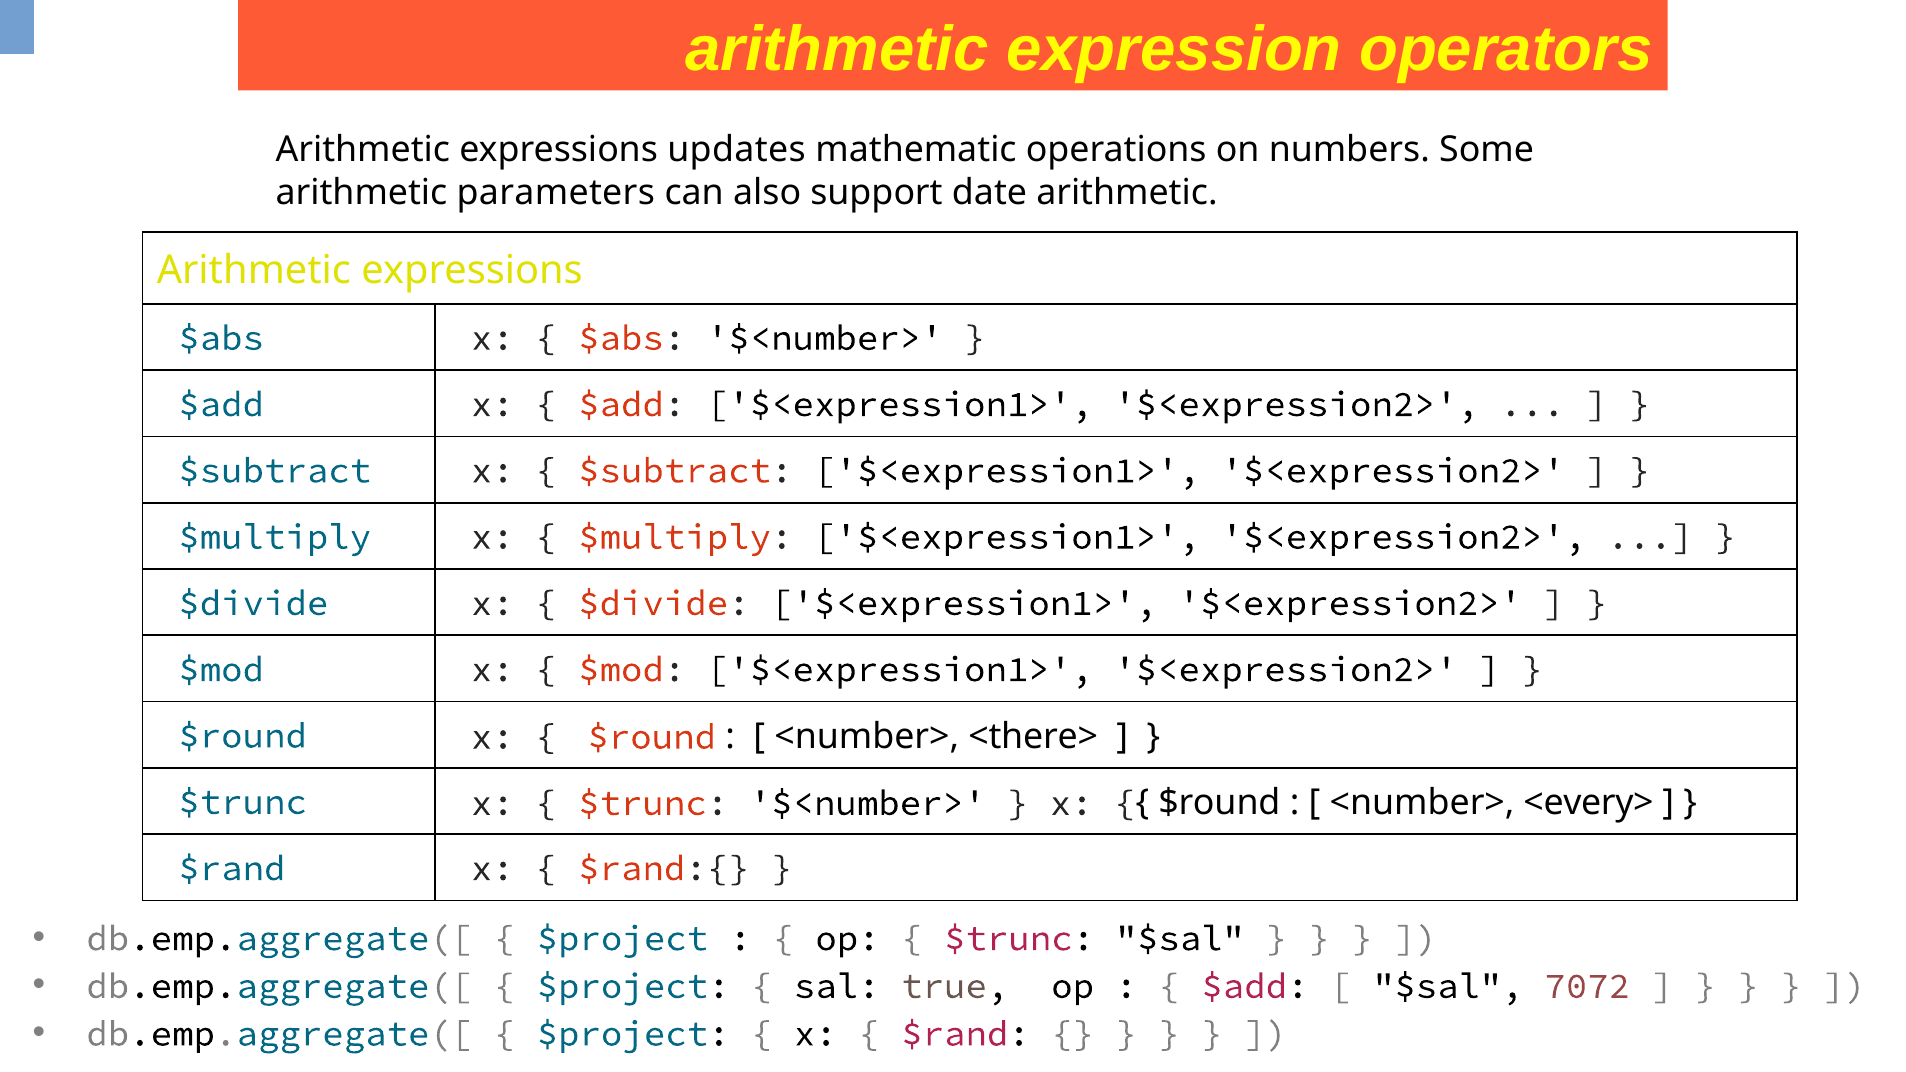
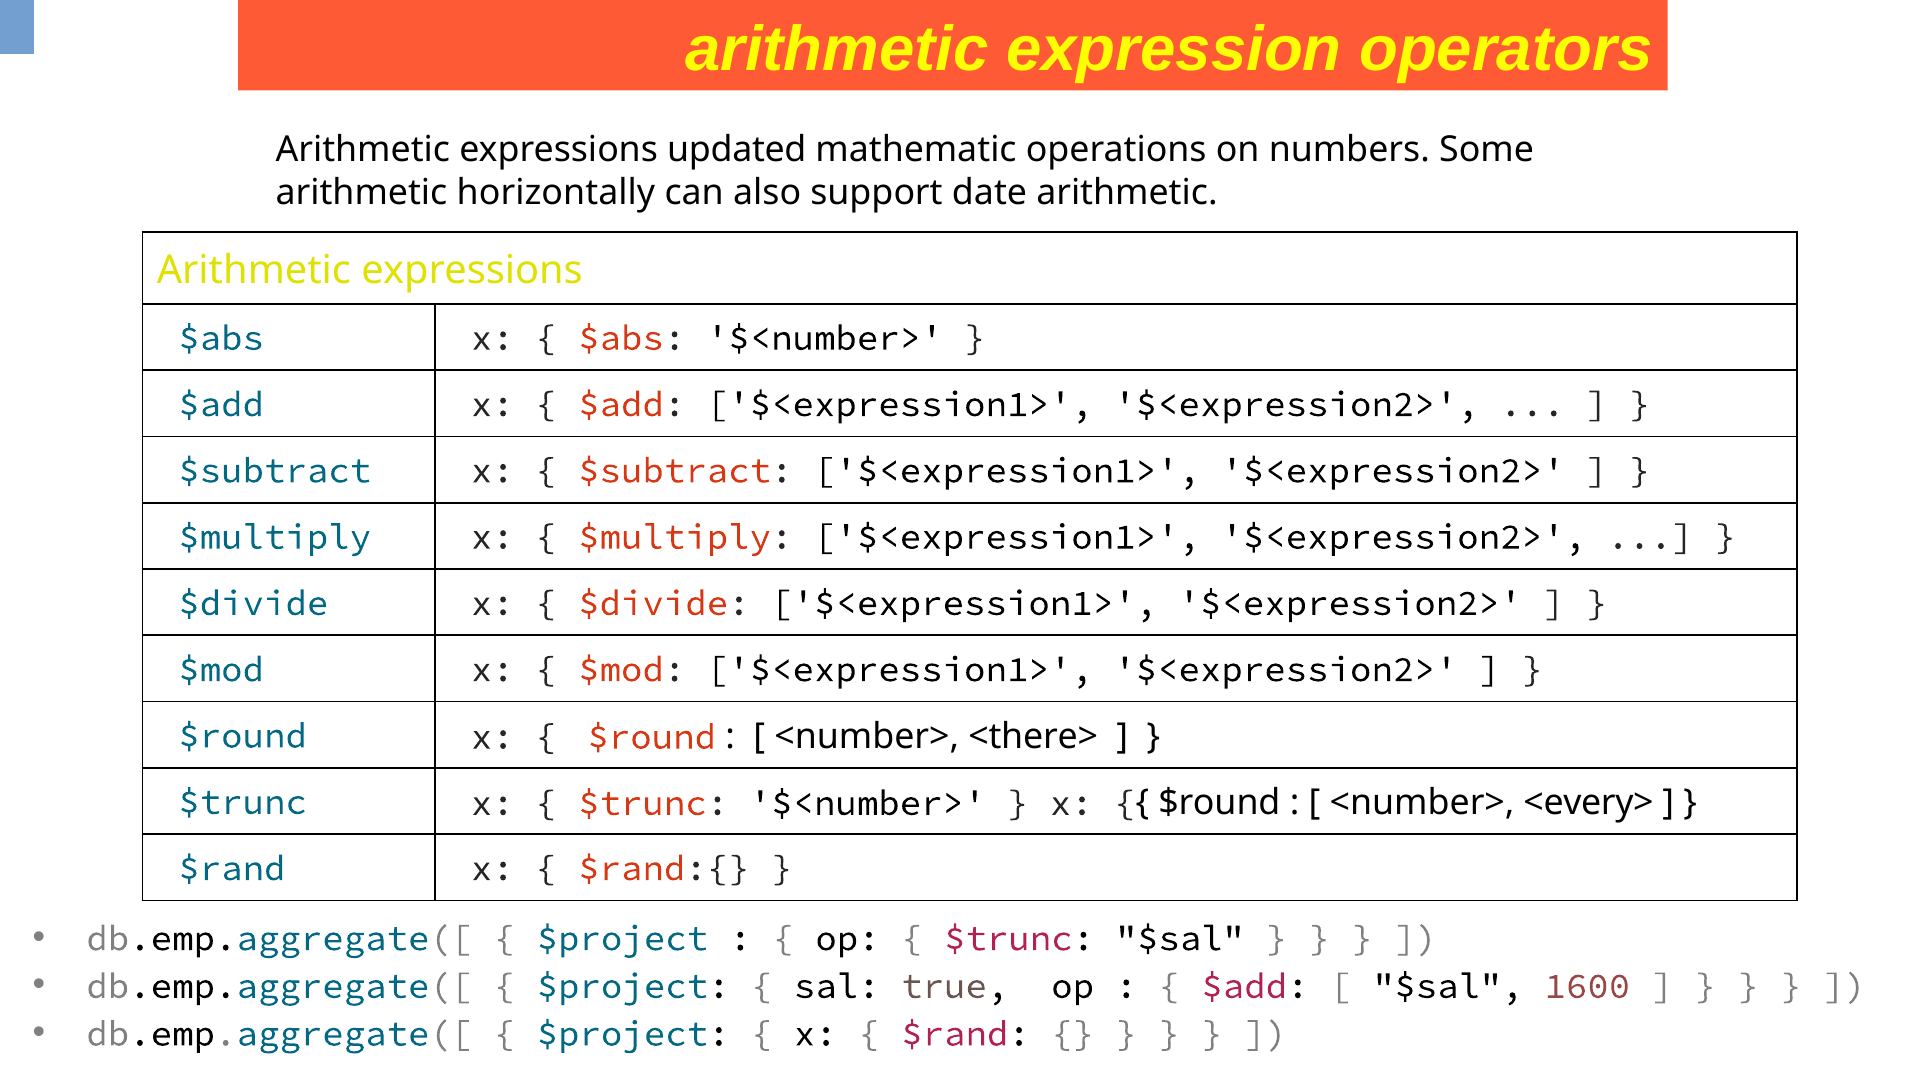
updates: updates -> updated
parameters: parameters -> horizontally
7072: 7072 -> 1600
